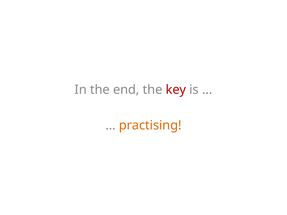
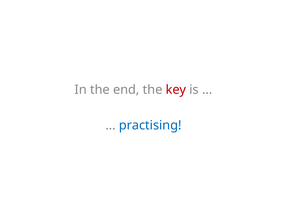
practising colour: orange -> blue
